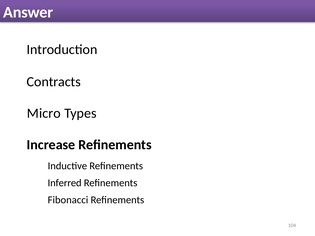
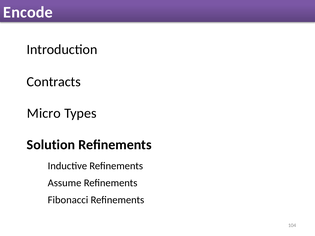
Answer: Answer -> Encode
Increase: Increase -> Solution
Inferred: Inferred -> Assume
